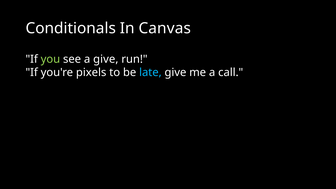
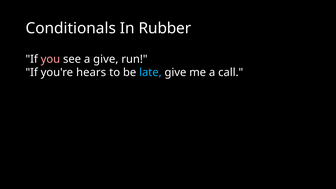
Canvas: Canvas -> Rubber
you colour: light green -> pink
pixels: pixels -> hears
